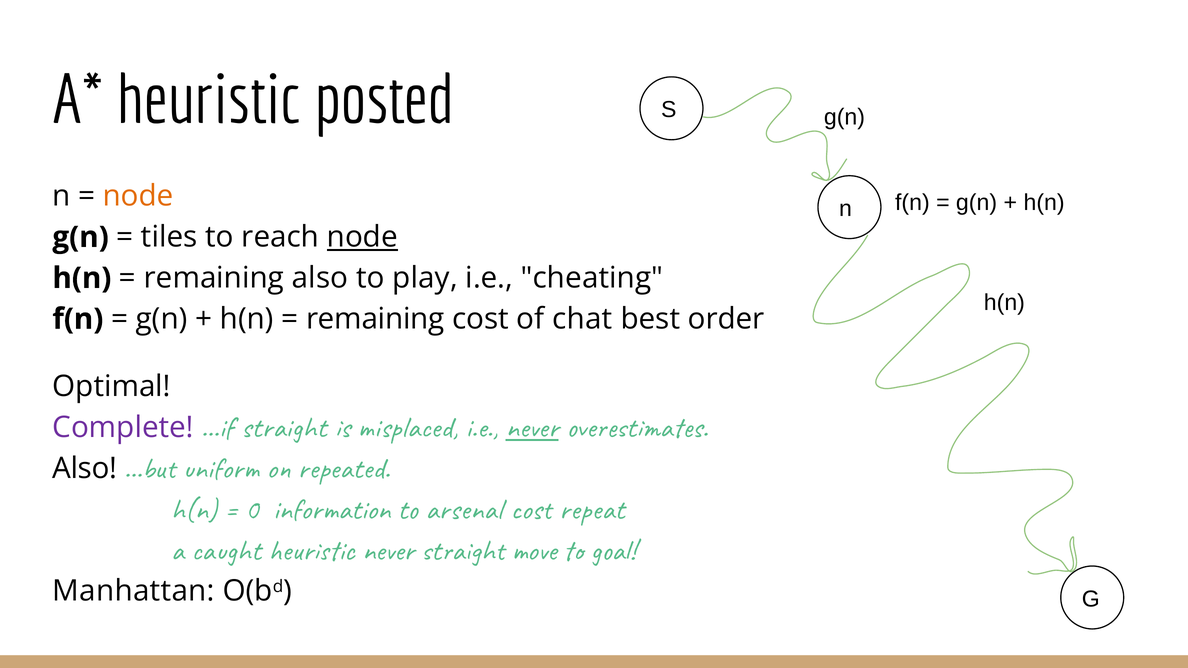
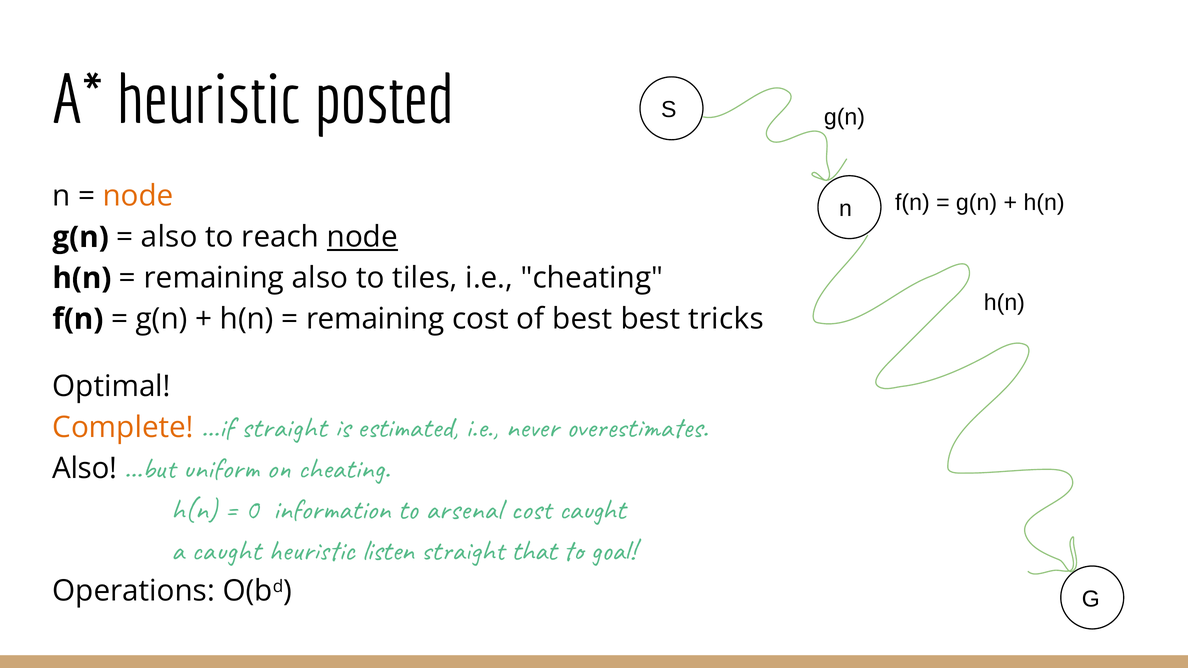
tiles at (169, 237): tiles -> also
play: play -> tiles
of chat: chat -> best
order: order -> tricks
Complete colour: purple -> orange
misplaced: misplaced -> estimated
never at (532, 428) underline: present -> none
on repeated: repeated -> cheating
cost repeat: repeat -> caught
heuristic never: never -> listen
move: move -> that
Manhattan: Manhattan -> Operations
